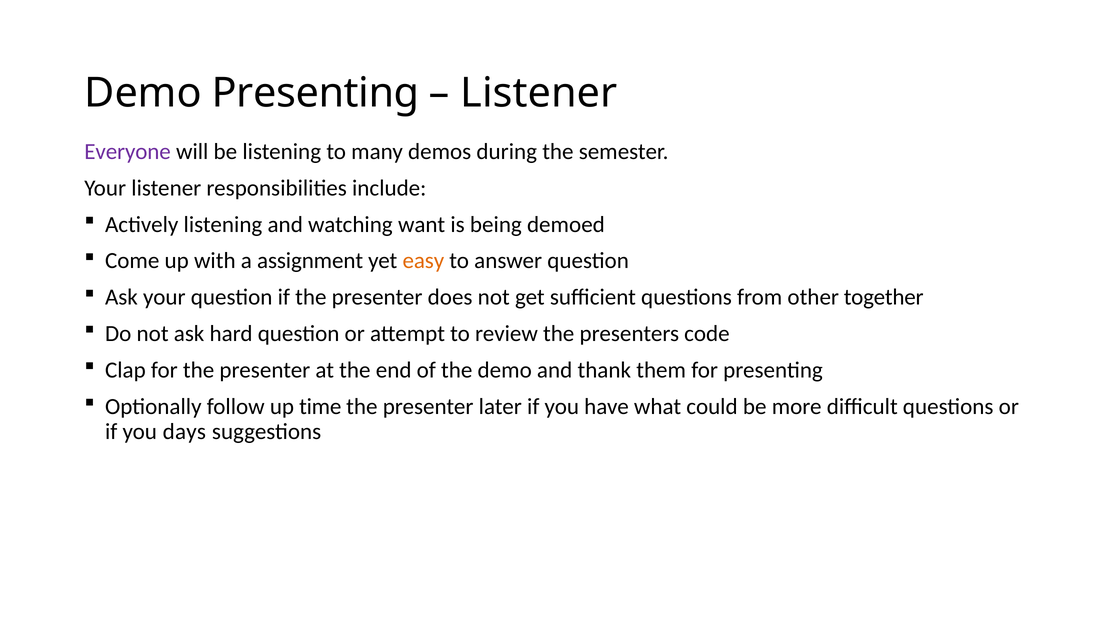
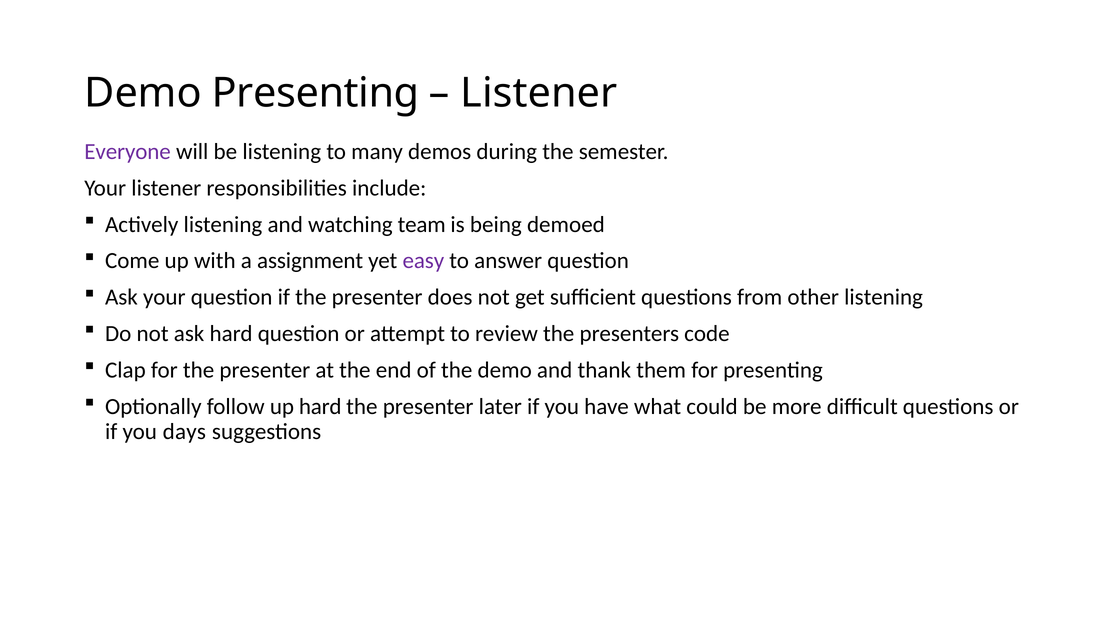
want: want -> team
easy colour: orange -> purple
other together: together -> listening
up time: time -> hard
